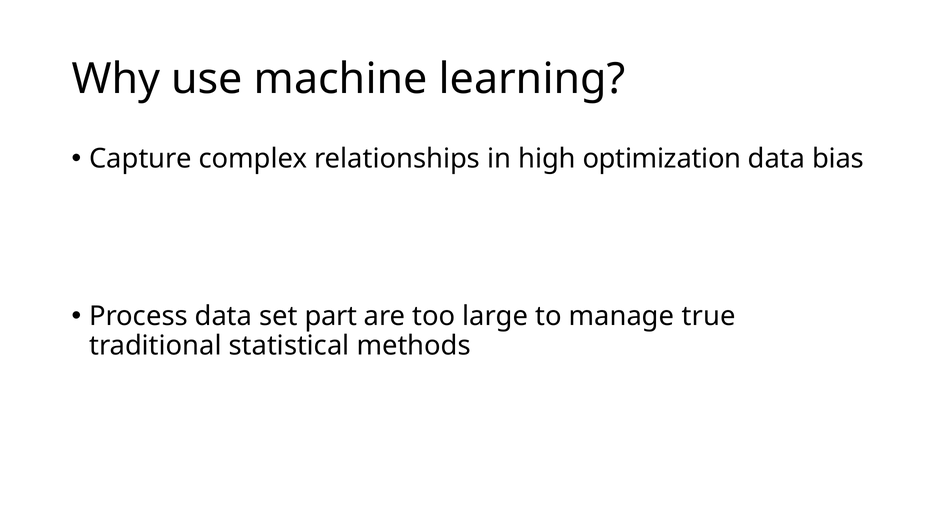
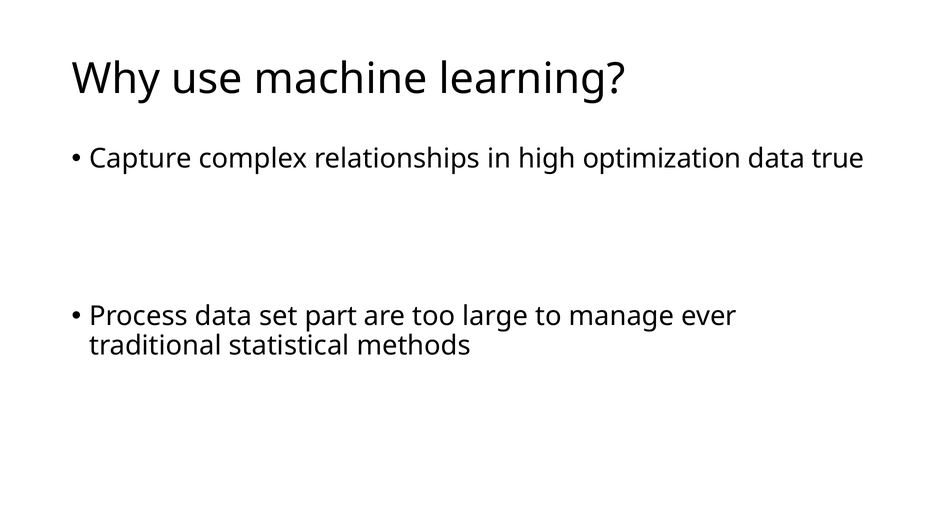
bias: bias -> true
true: true -> ever
